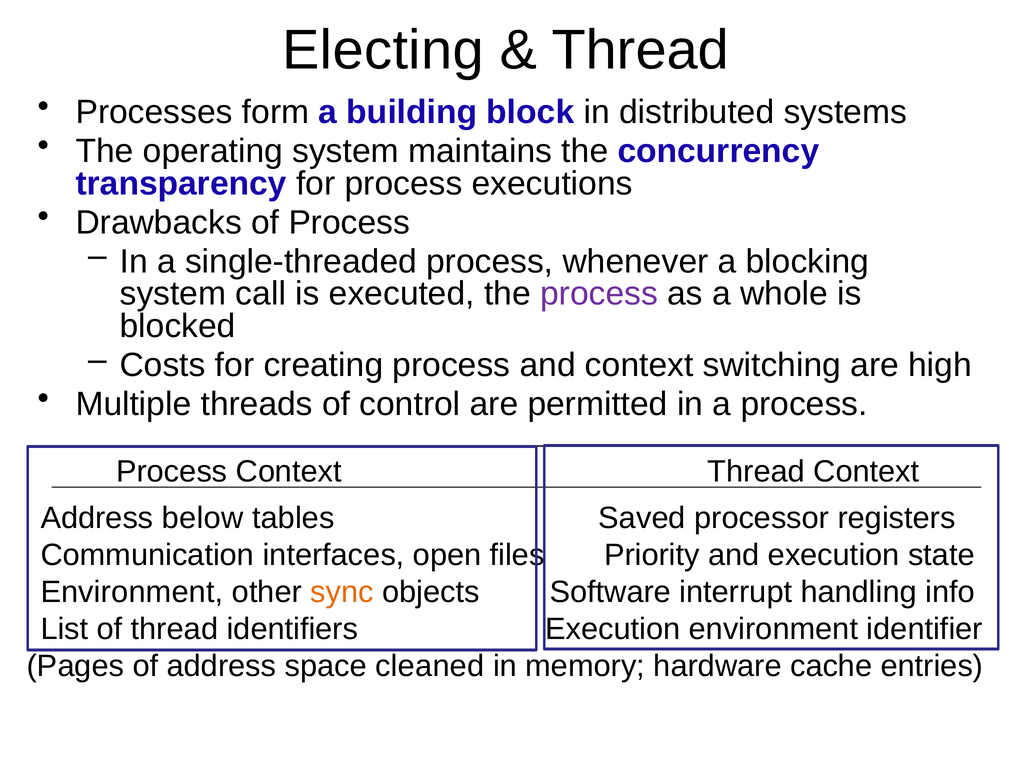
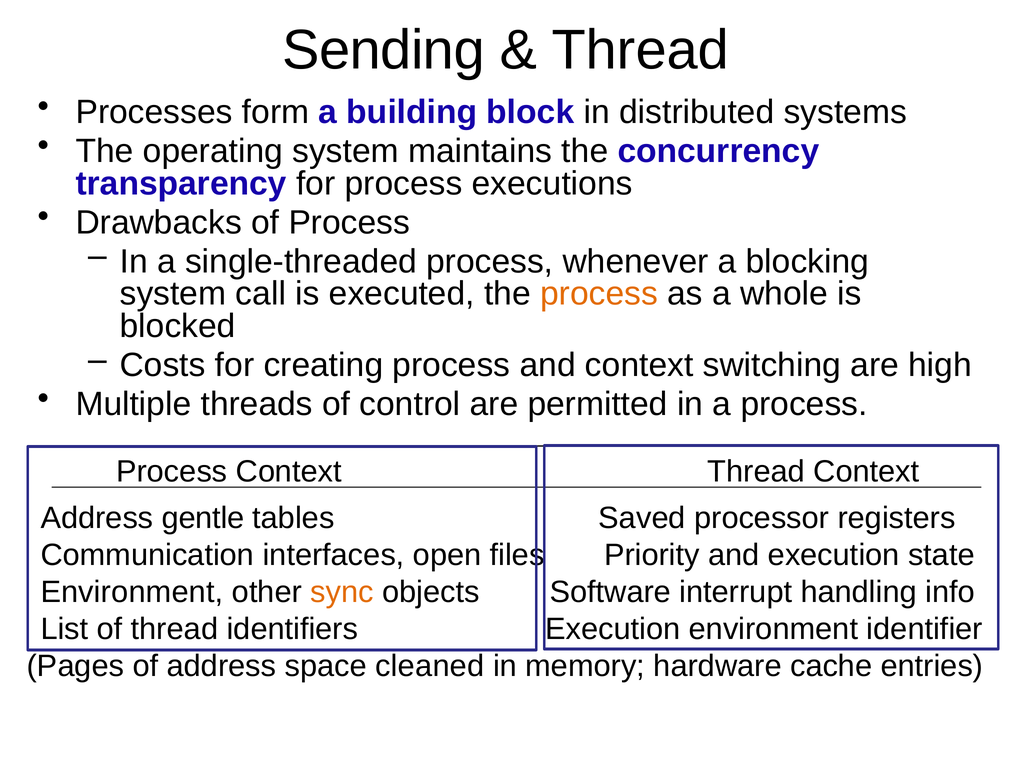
Electing: Electing -> Sending
process at (599, 294) colour: purple -> orange
below: below -> gentle
